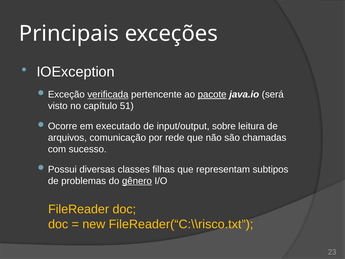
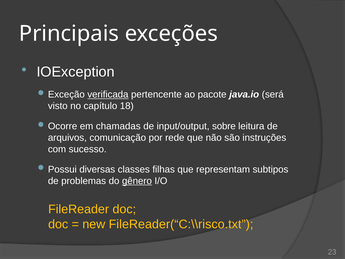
pacote underline: present -> none
51: 51 -> 18
executado: executado -> chamadas
chamadas: chamadas -> instruções
